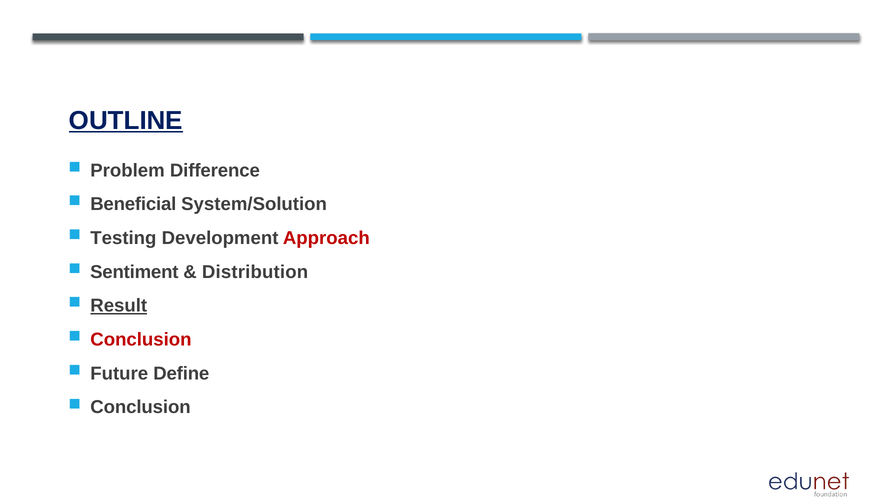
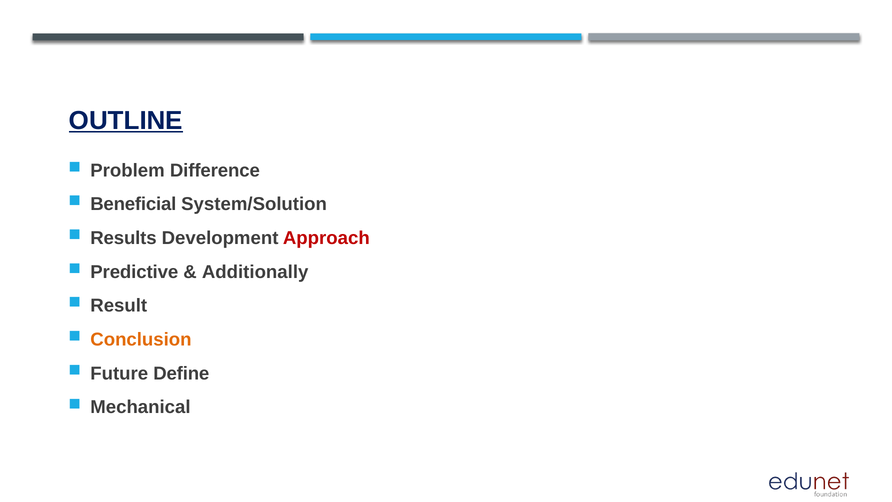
Testing: Testing -> Results
Sentiment: Sentiment -> Predictive
Distribution: Distribution -> Additionally
Result underline: present -> none
Conclusion at (141, 339) colour: red -> orange
Conclusion at (140, 407): Conclusion -> Mechanical
